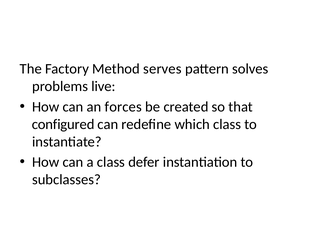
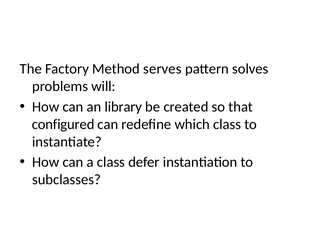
live: live -> will
forces: forces -> library
